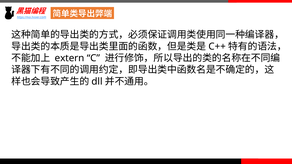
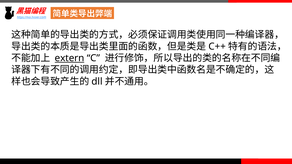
extern underline: none -> present
